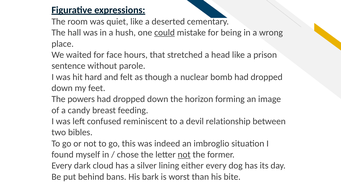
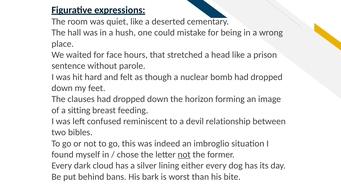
could underline: present -> none
powers: powers -> clauses
candy: candy -> sitting
